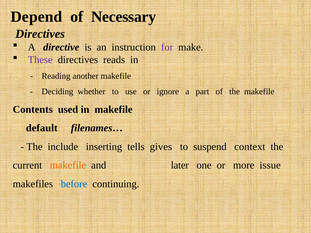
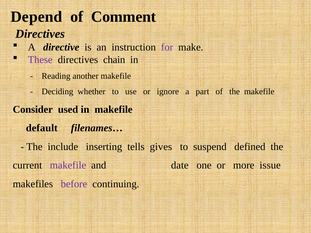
Necessary: Necessary -> Comment
reads: reads -> chain
Contents: Contents -> Consider
context: context -> defined
makefile at (68, 165) colour: orange -> purple
later: later -> date
before colour: blue -> purple
